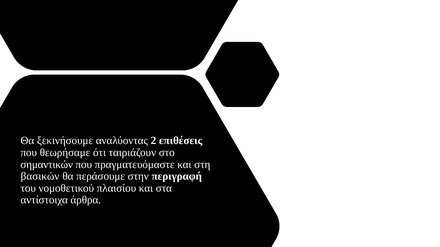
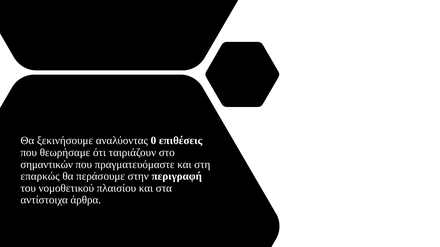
2: 2 -> 0
βασικών: βασικών -> επαρκώς
